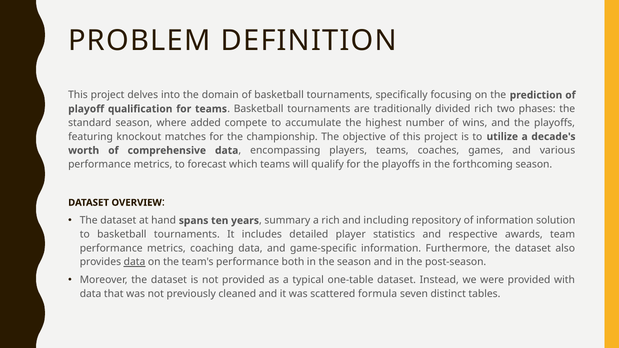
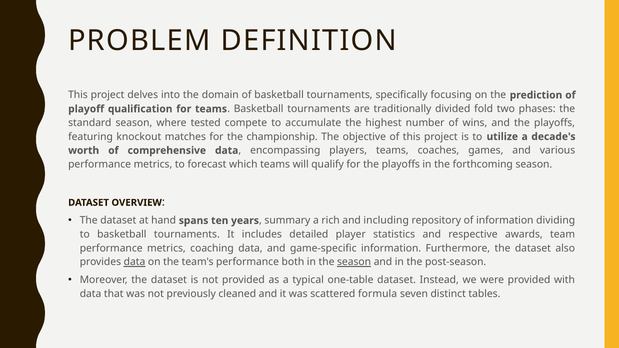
divided rich: rich -> fold
added: added -> tested
solution: solution -> dividing
season at (354, 262) underline: none -> present
